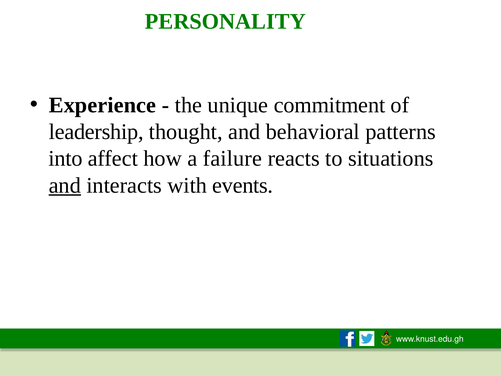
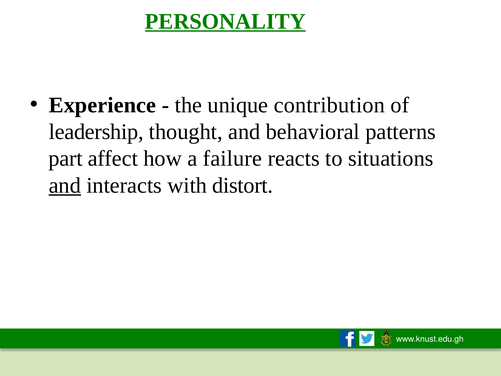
PERSONALITY underline: none -> present
commitment: commitment -> contribution
into: into -> part
events: events -> distort
